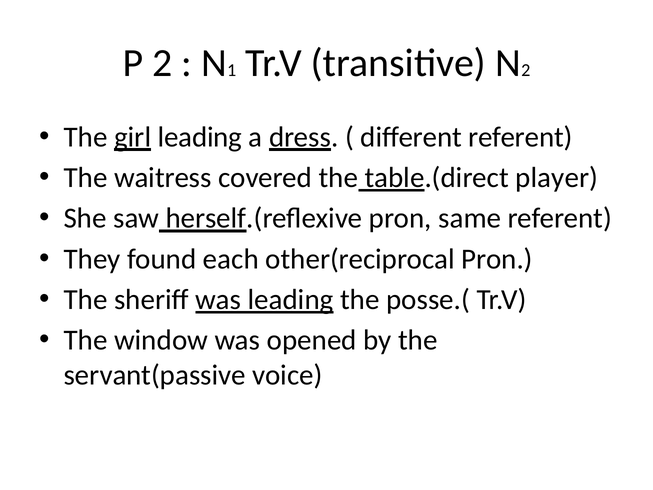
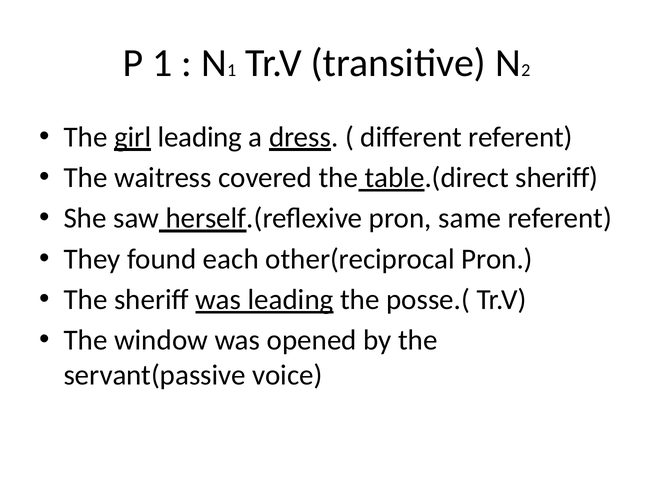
P 2: 2 -> 1
table.(direct player: player -> sheriff
